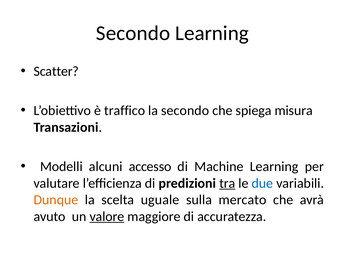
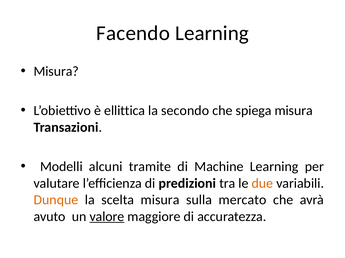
Secondo at (133, 33): Secondo -> Facendo
Scatter at (56, 71): Scatter -> Misura
traffico: traffico -> ellittica
accesso: accesso -> tramite
tra underline: present -> none
due colour: blue -> orange
scelta uguale: uguale -> misura
